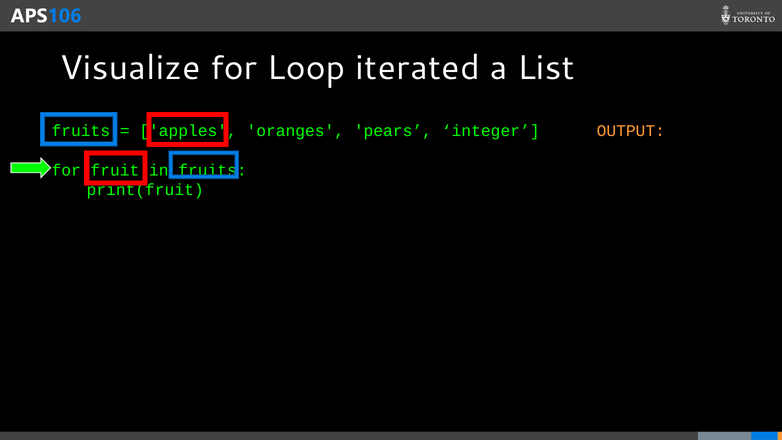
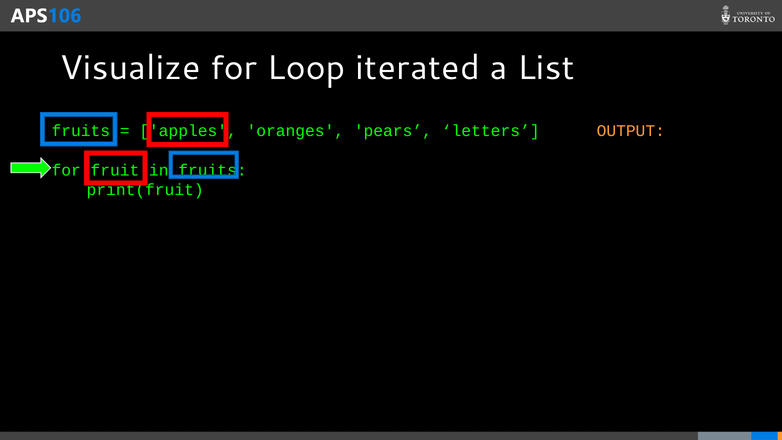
integer: integer -> letters
